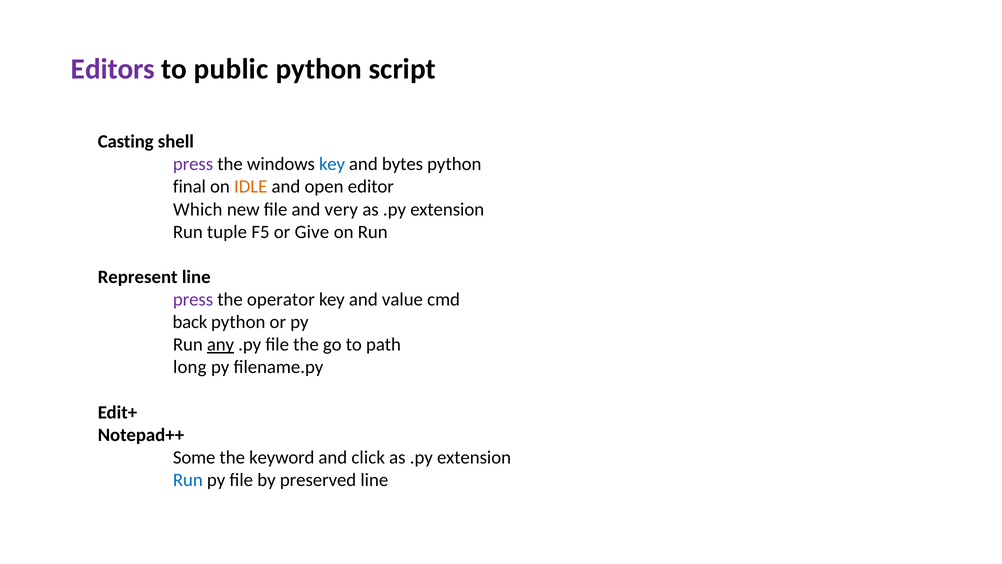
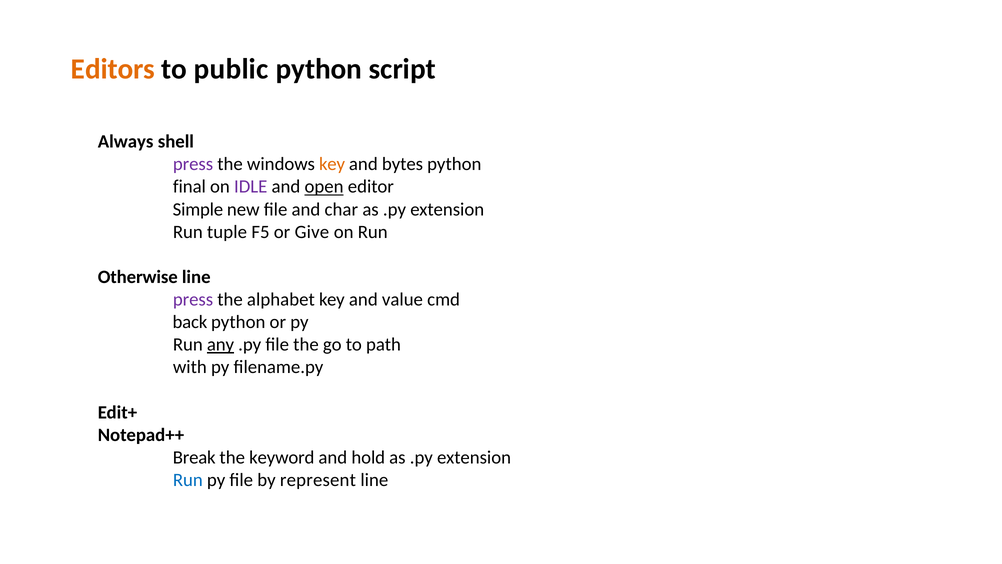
Editors colour: purple -> orange
Casting: Casting -> Always
key at (332, 164) colour: blue -> orange
IDLE colour: orange -> purple
open underline: none -> present
Which: Which -> Simple
very: very -> char
Represent: Represent -> Otherwise
operator: operator -> alphabet
long: long -> with
Some: Some -> Break
click: click -> hold
preserved: preserved -> represent
